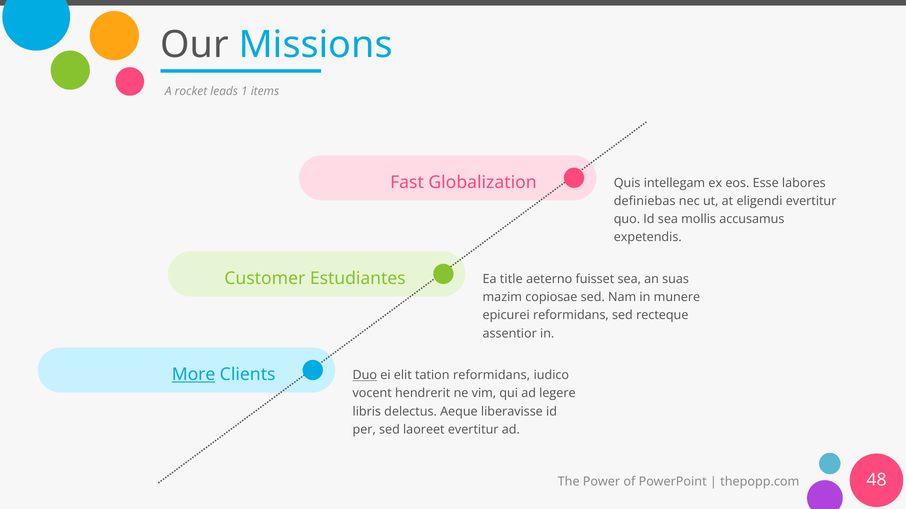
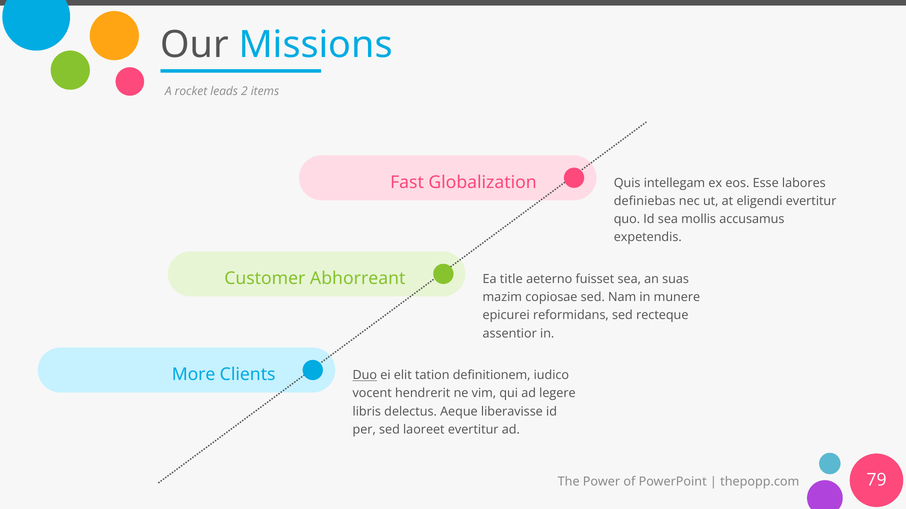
1: 1 -> 2
Estudiantes: Estudiantes -> Abhorreant
More underline: present -> none
tation reformidans: reformidans -> definitionem
48: 48 -> 79
